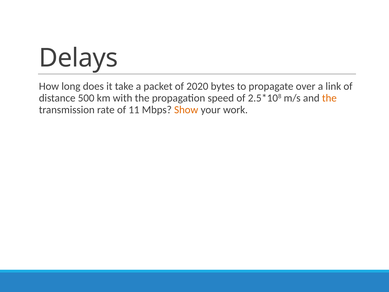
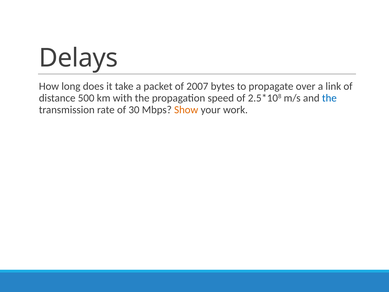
2020: 2020 -> 2007
the at (329, 98) colour: orange -> blue
11: 11 -> 30
